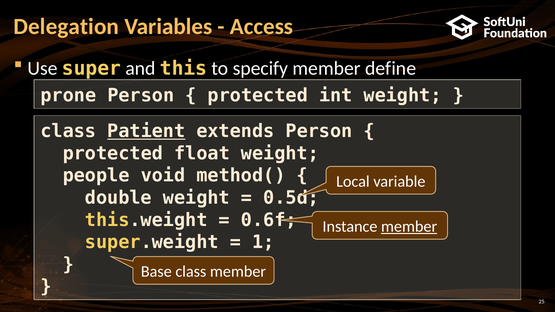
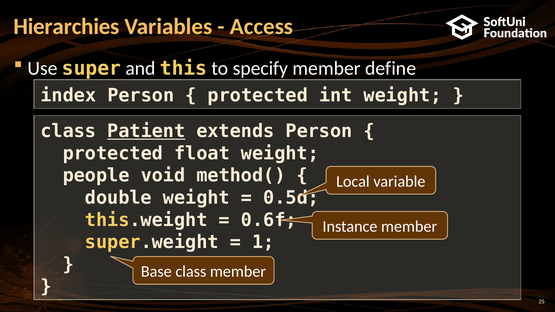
Delegation: Delegation -> Hierarchies
prone: prone -> index
member at (409, 227) underline: present -> none
